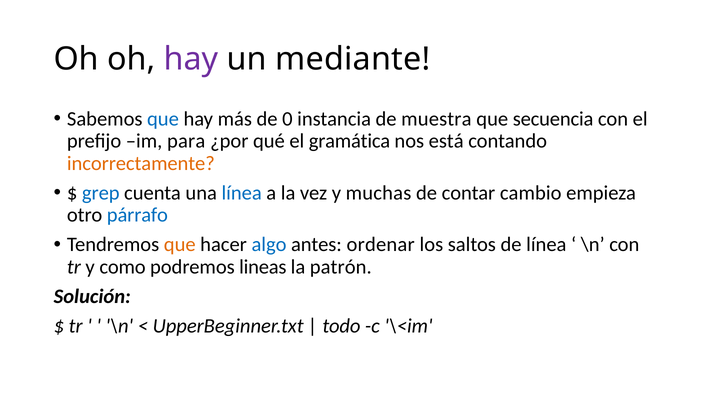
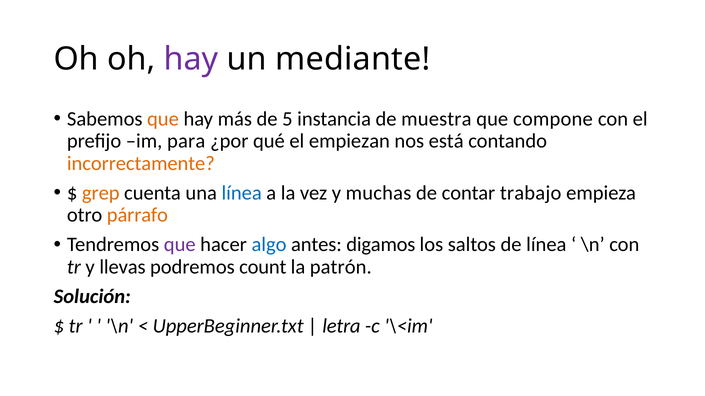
que at (163, 119) colour: blue -> orange
0: 0 -> 5
secuencia: secuencia -> compone
gramática: gramática -> empiezan
grep colour: blue -> orange
cambio: cambio -> trabajo
párrafo colour: blue -> orange
que at (180, 245) colour: orange -> purple
ordenar: ordenar -> digamos
como: como -> llevas
lineas: lineas -> count
todo: todo -> letra
